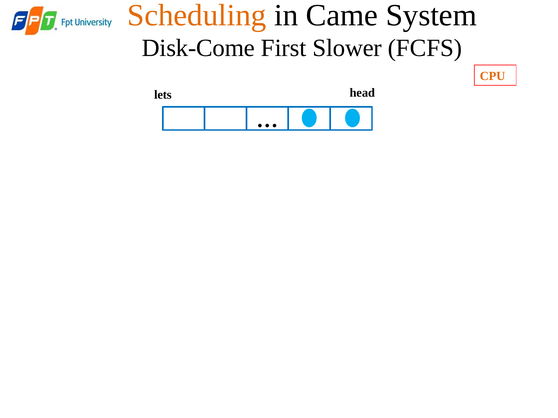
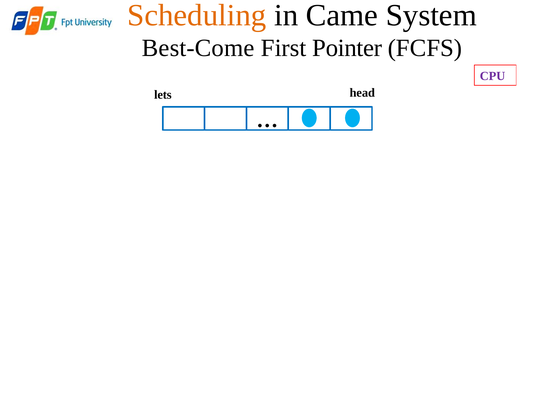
Disk-Come: Disk-Come -> Best-Come
Slower: Slower -> Pointer
CPU colour: orange -> purple
